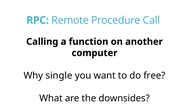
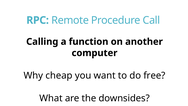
single: single -> cheap
